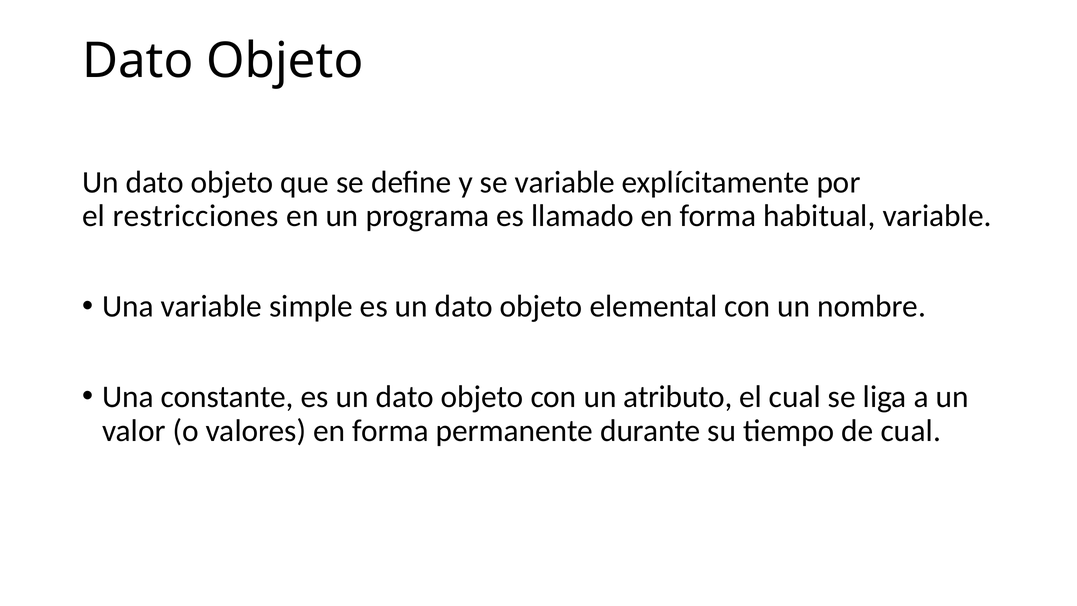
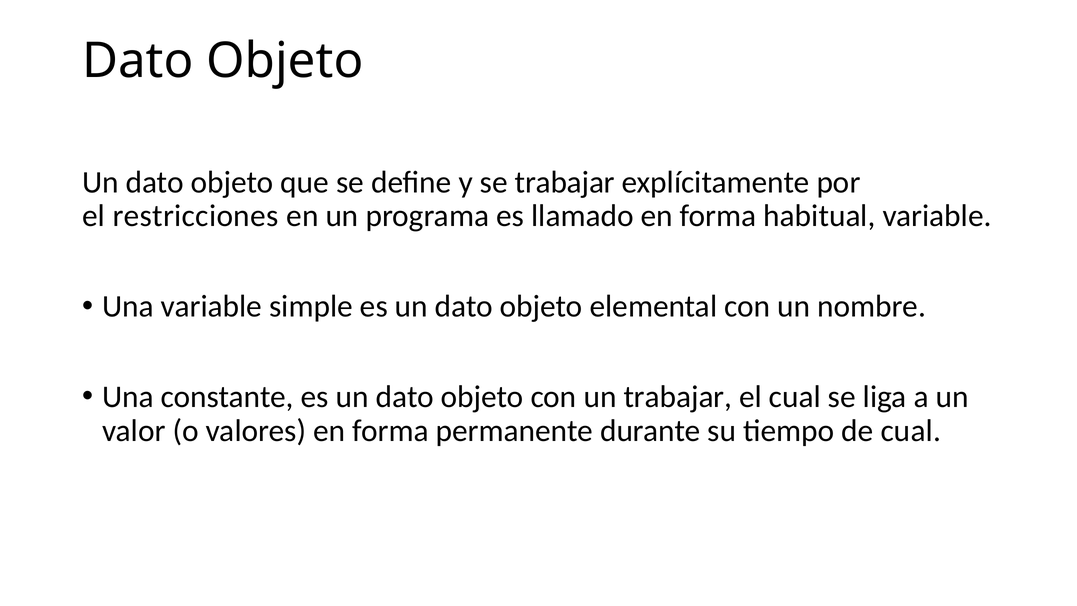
se variable: variable -> trabajar
un atributo: atributo -> trabajar
